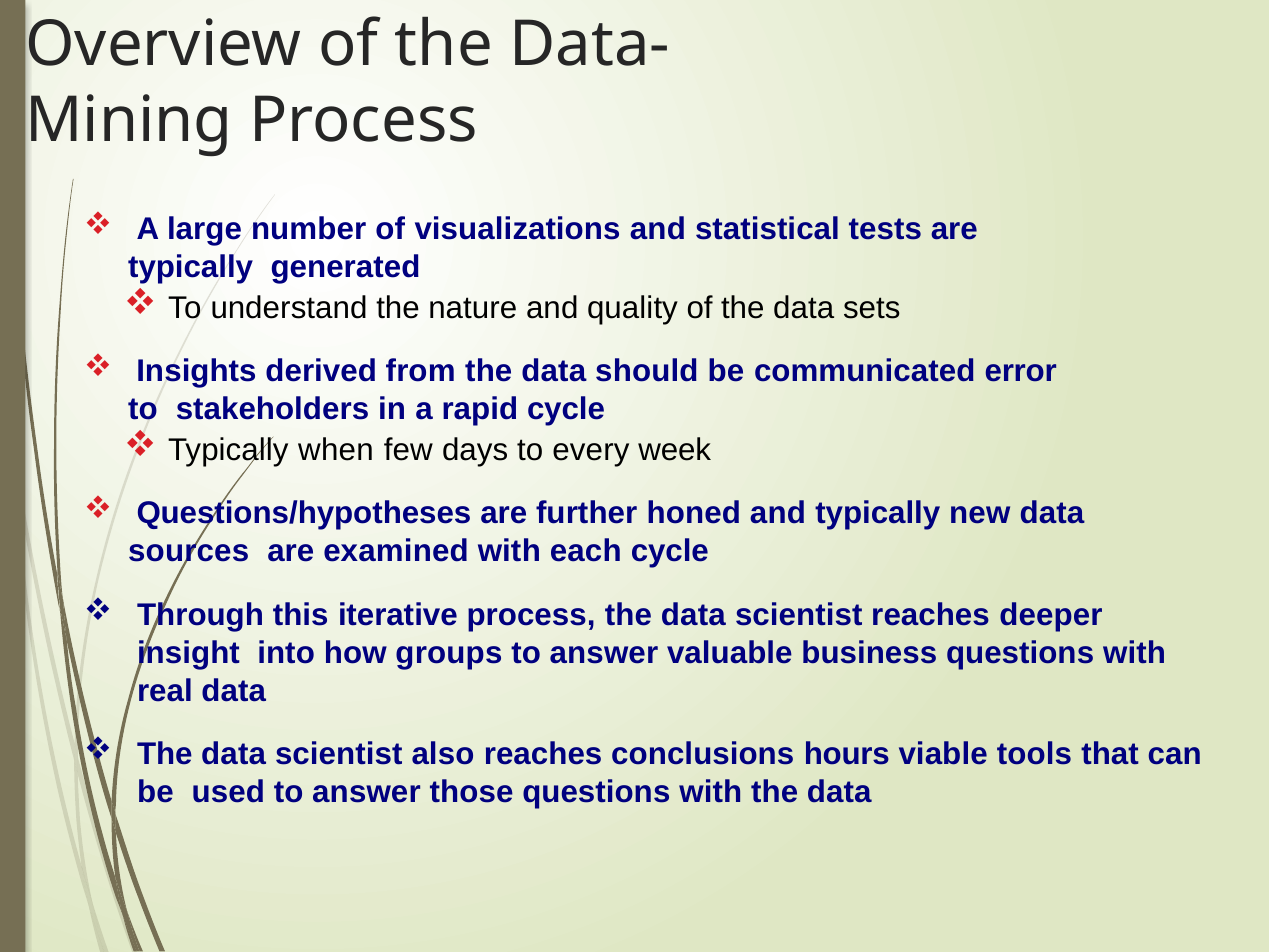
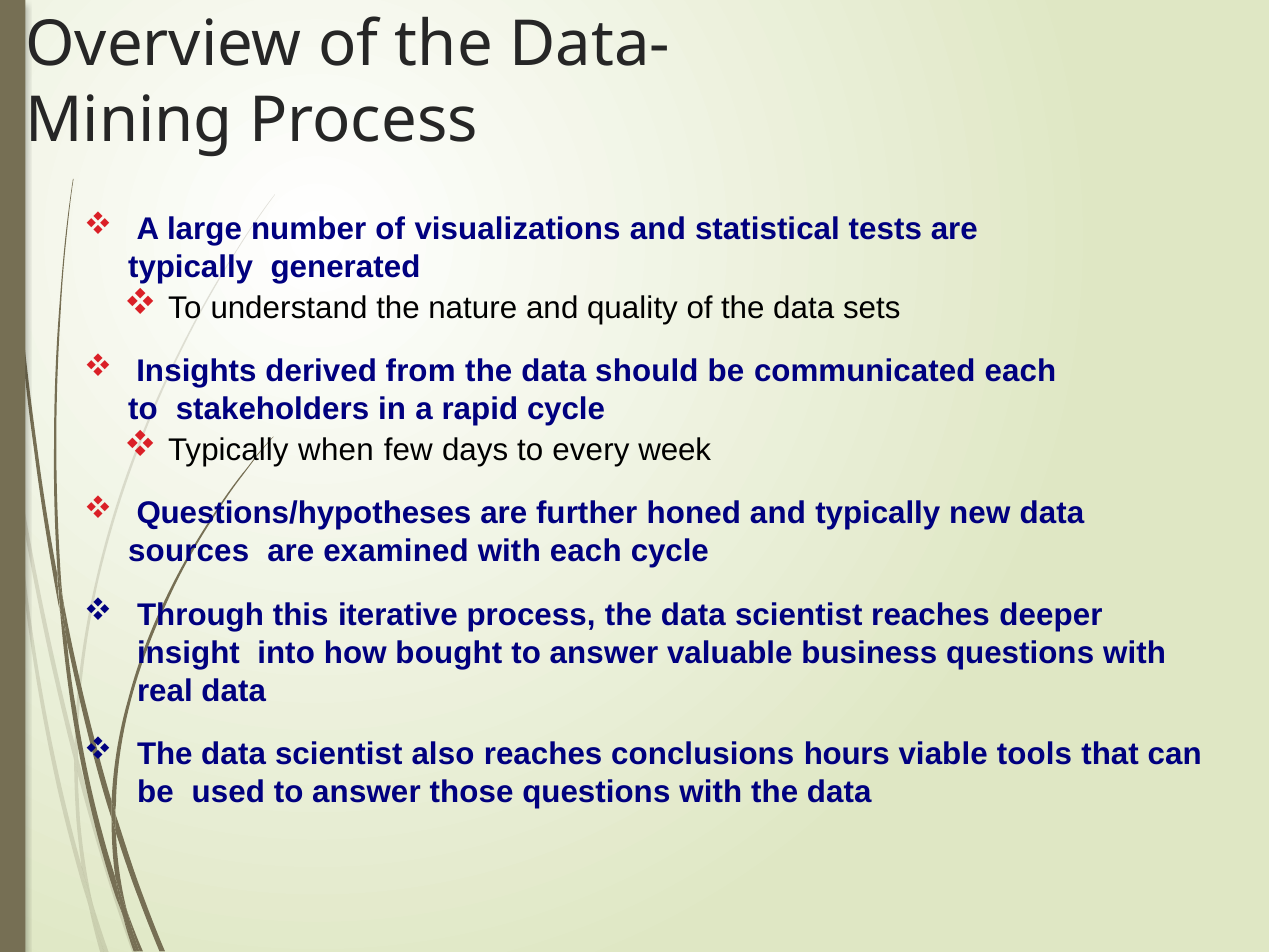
communicated error: error -> each
groups: groups -> bought
